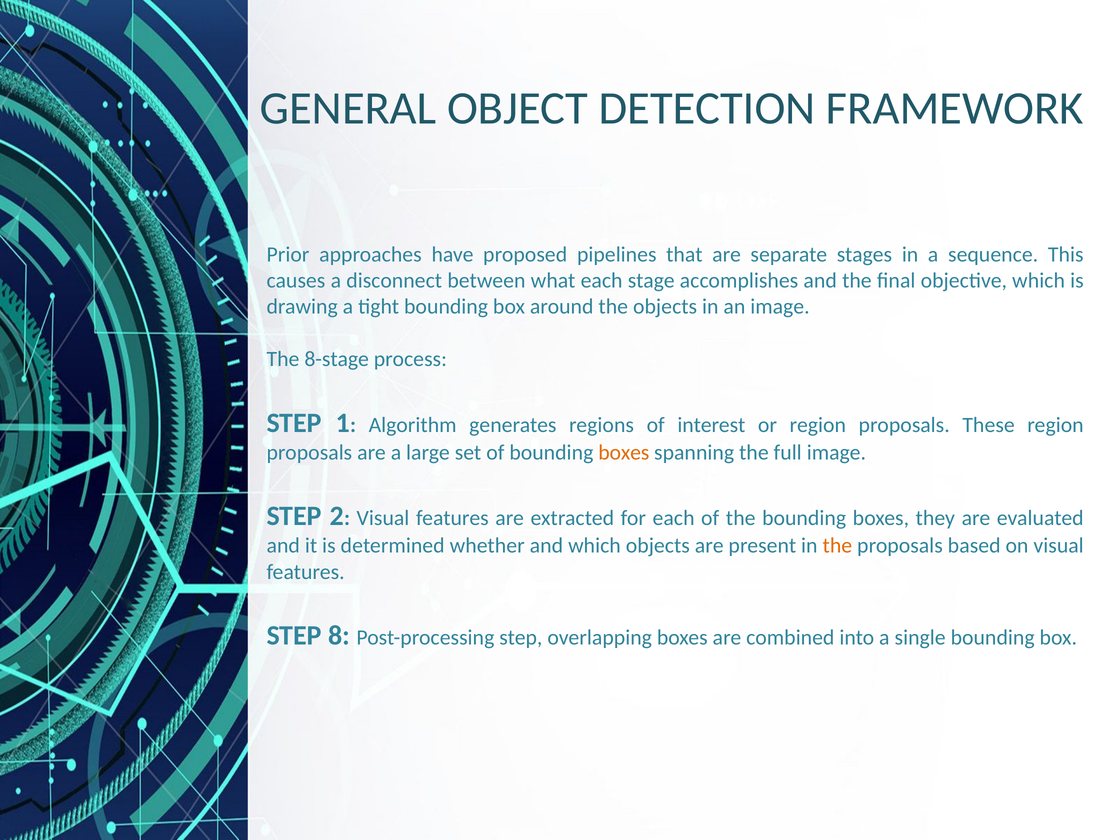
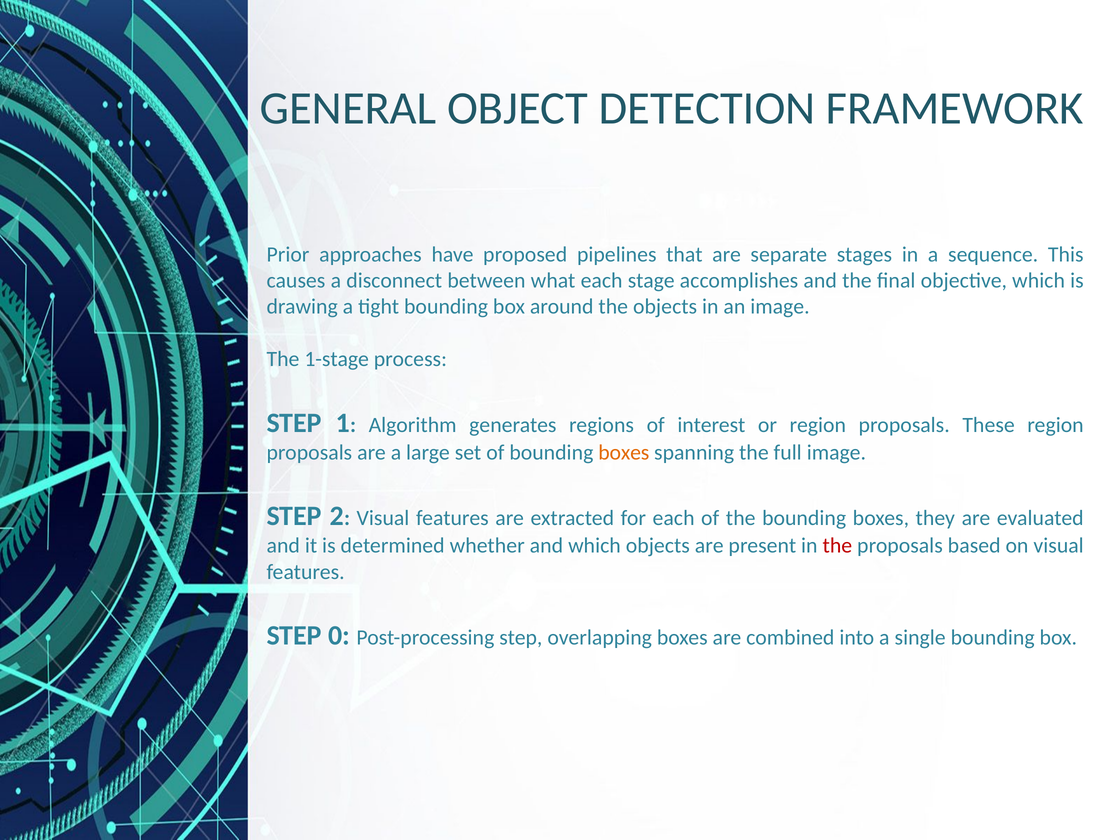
8-stage: 8-stage -> 1-stage
the at (837, 546) colour: orange -> red
8: 8 -> 0
